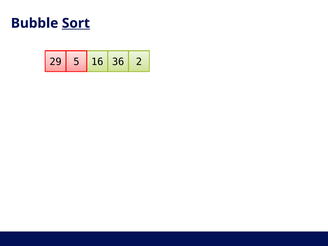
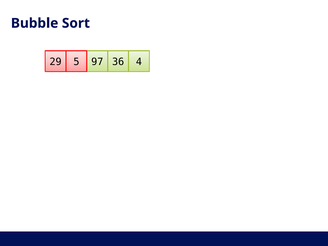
Sort underline: present -> none
16: 16 -> 97
2: 2 -> 4
